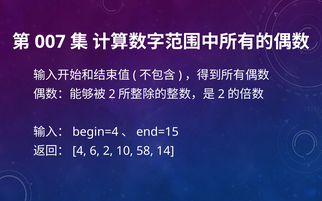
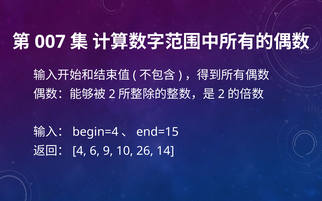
6 2: 2 -> 9
58: 58 -> 26
